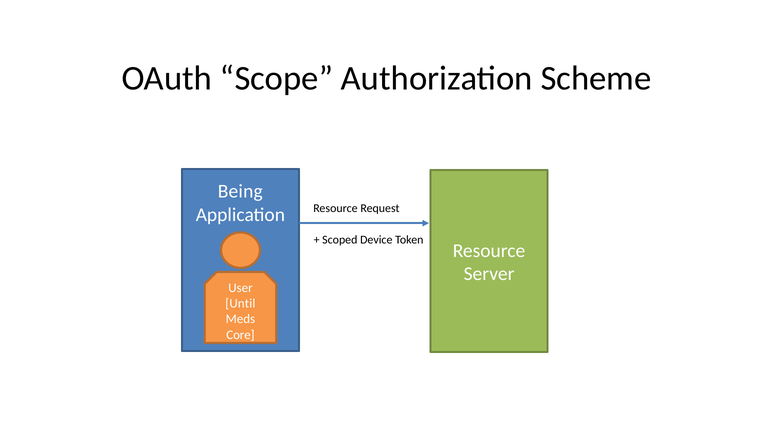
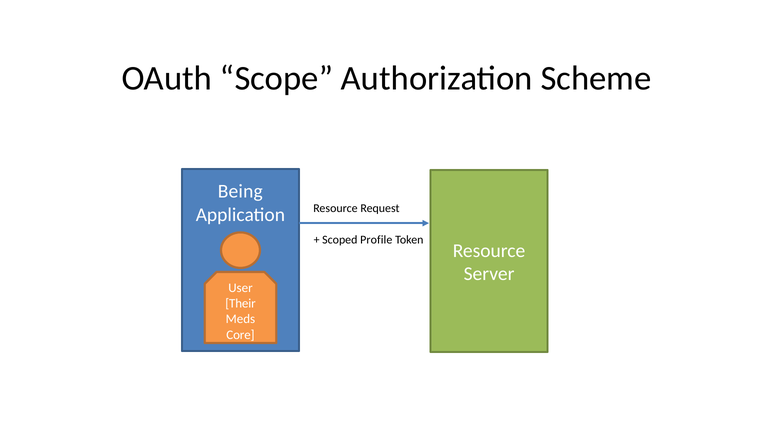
Device: Device -> Profile
Until: Until -> Their
